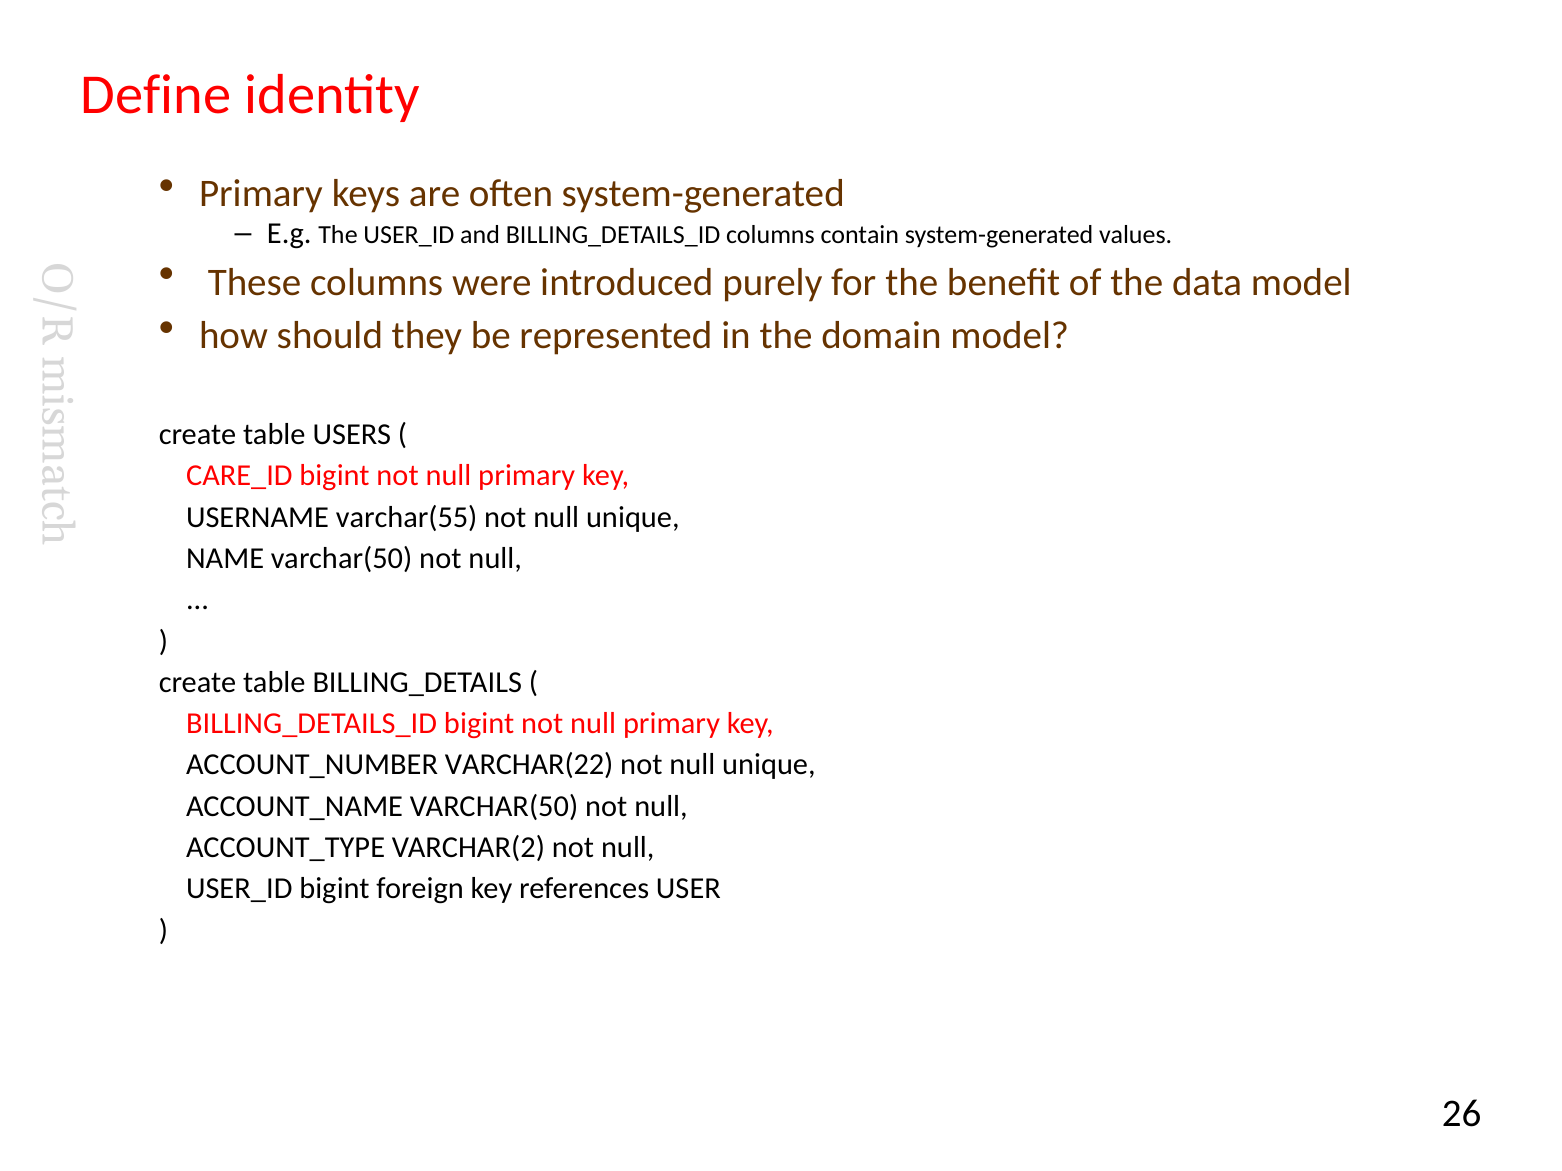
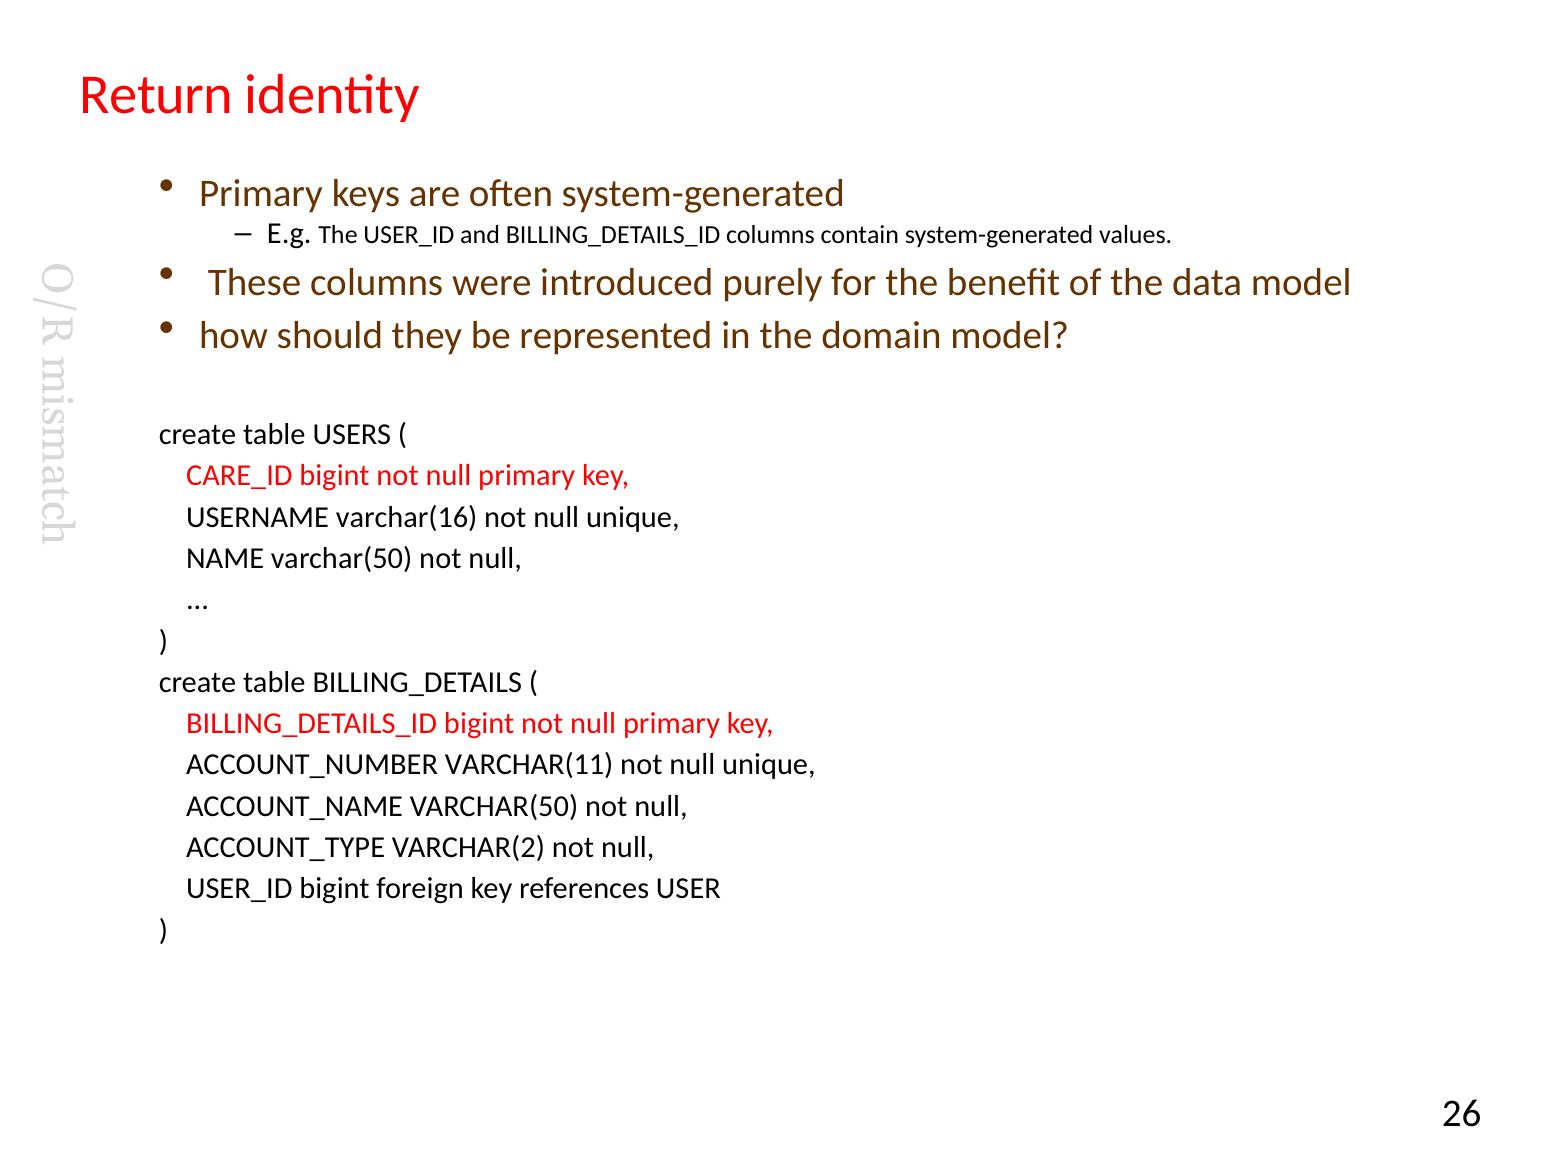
Define: Define -> Return
varchar(55: varchar(55 -> varchar(16
VARCHAR(22: VARCHAR(22 -> VARCHAR(11
